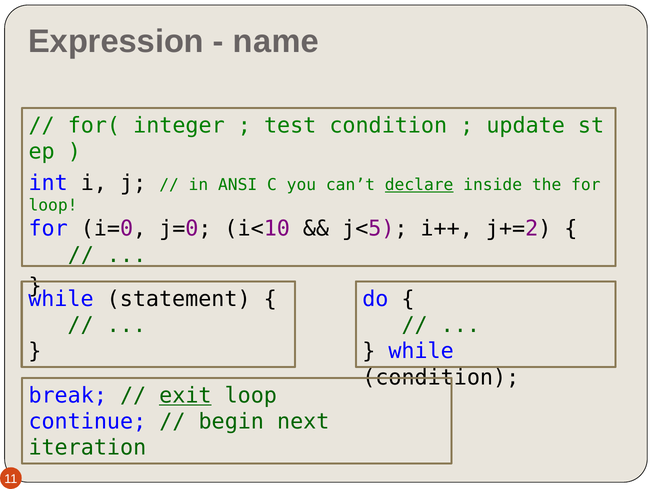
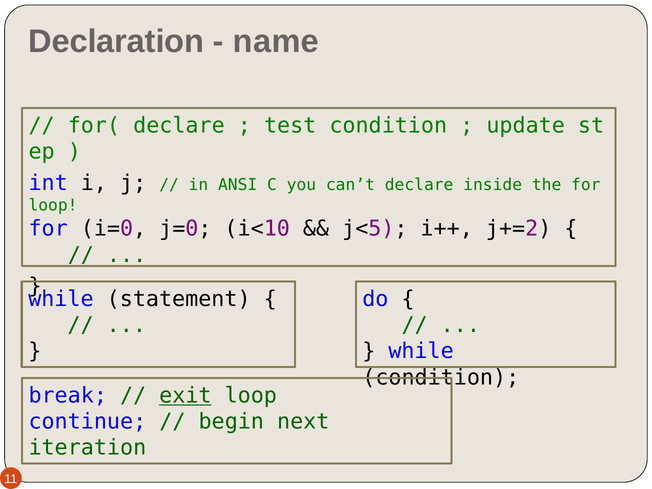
Expression: Expression -> Declaration
for( integer: integer -> declare
declare at (419, 185) underline: present -> none
